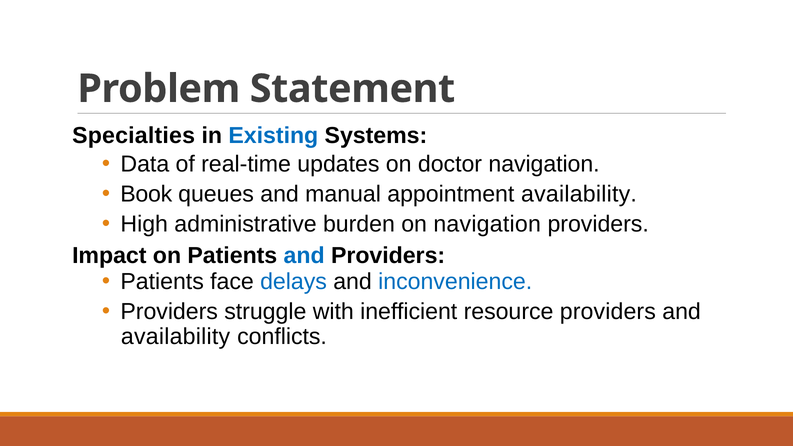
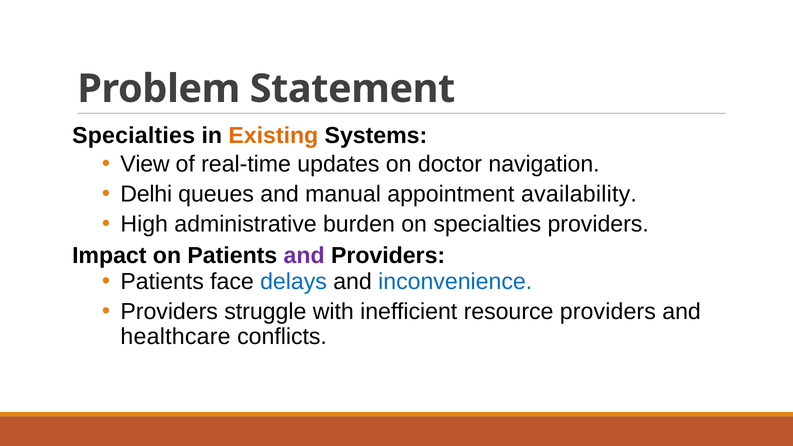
Existing colour: blue -> orange
Data: Data -> View
Book: Book -> Delhi
on navigation: navigation -> specialties
and at (304, 255) colour: blue -> purple
availability at (176, 337): availability -> healthcare
